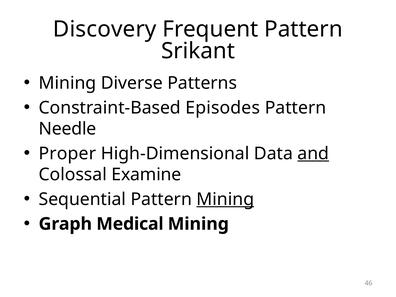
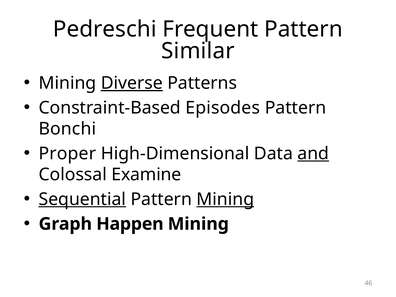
Discovery: Discovery -> Pedreschi
Srikant: Srikant -> Similar
Diverse underline: none -> present
Needle: Needle -> Bonchi
Sequential underline: none -> present
Medical: Medical -> Happen
